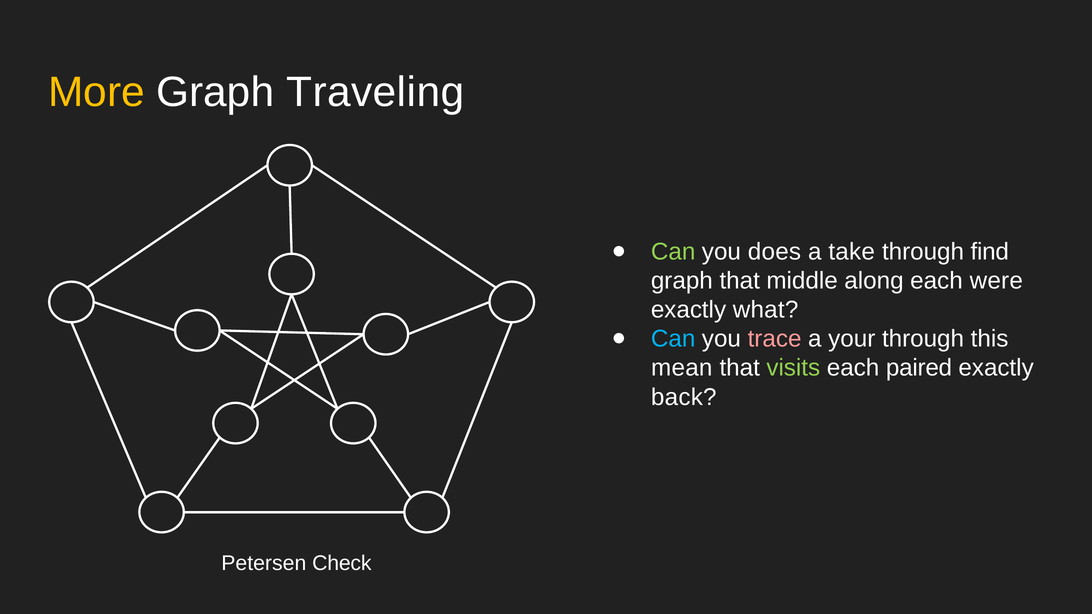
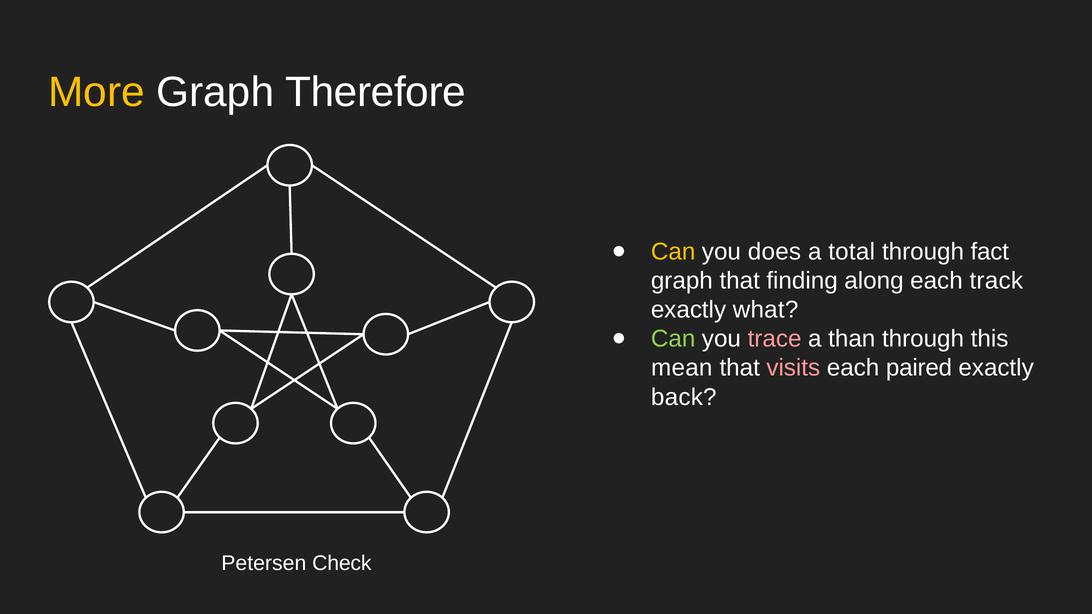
Traveling: Traveling -> Therefore
Can at (673, 252) colour: light green -> yellow
take: take -> total
find: find -> fact
middle: middle -> finding
were: were -> track
Can at (673, 339) colour: light blue -> light green
your: your -> than
visits colour: light green -> pink
